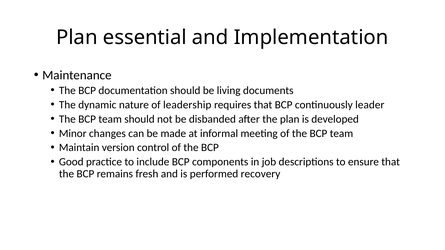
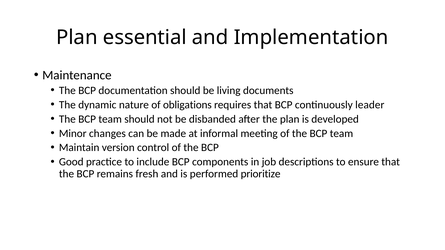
leadership: leadership -> obligations
recovery: recovery -> prioritize
